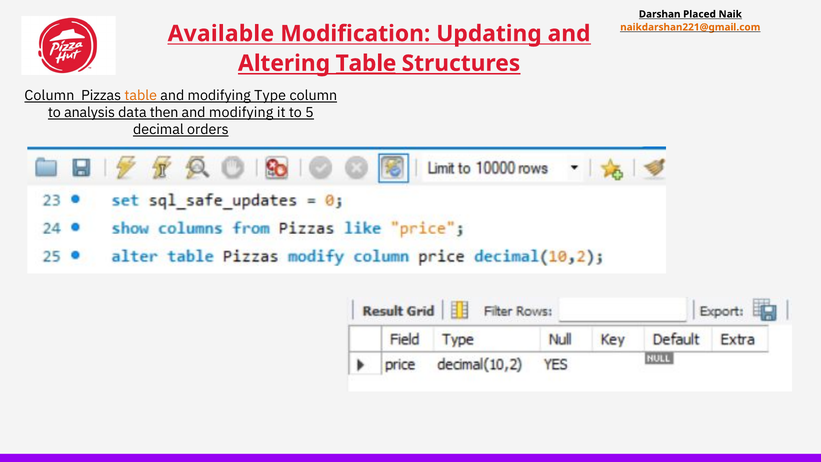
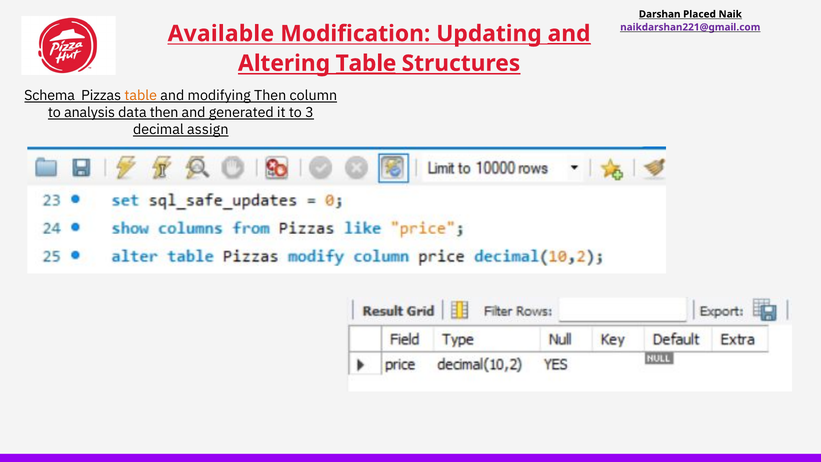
naikdarshan221@gmail.com colour: orange -> purple
and at (569, 34) underline: none -> present
Column at (49, 95): Column -> Schema
modifying Type: Type -> Then
modifying at (241, 112): modifying -> generated
5: 5 -> 3
orders: orders -> assign
